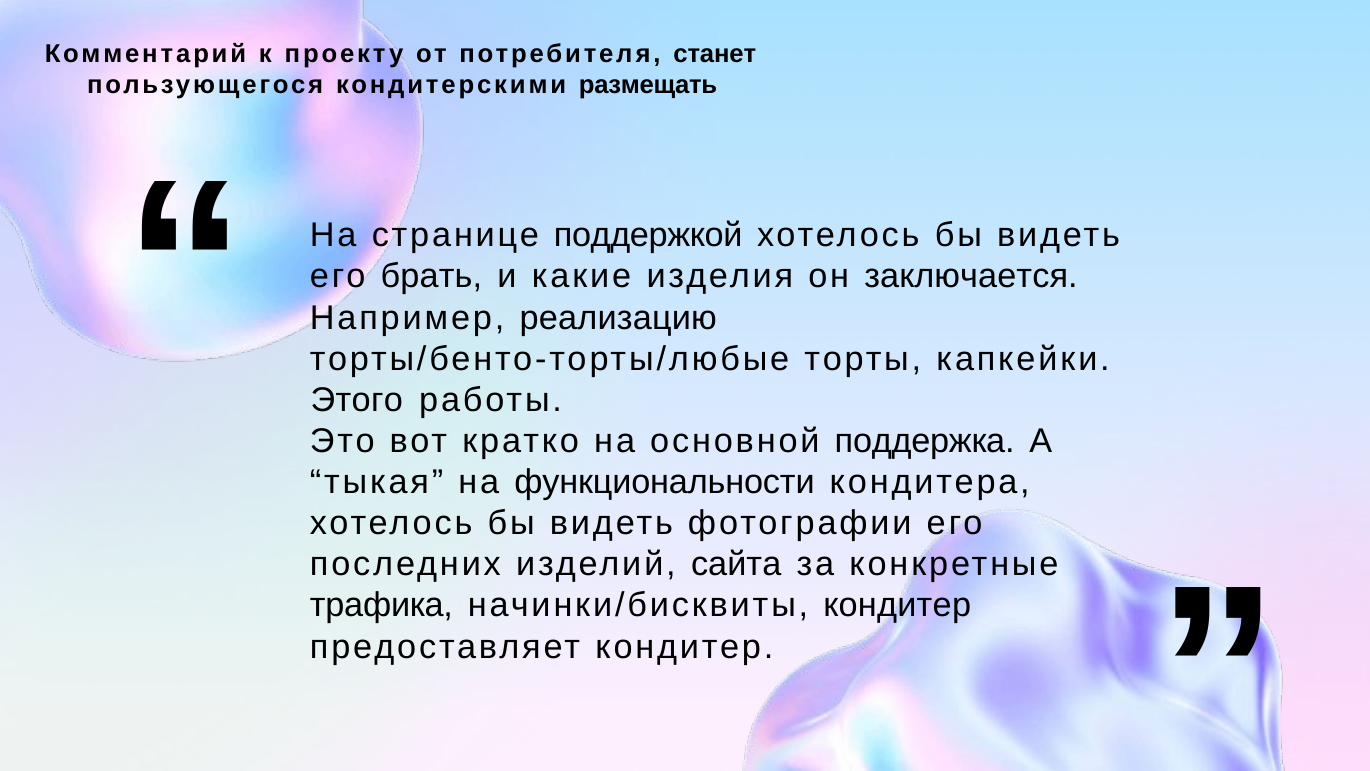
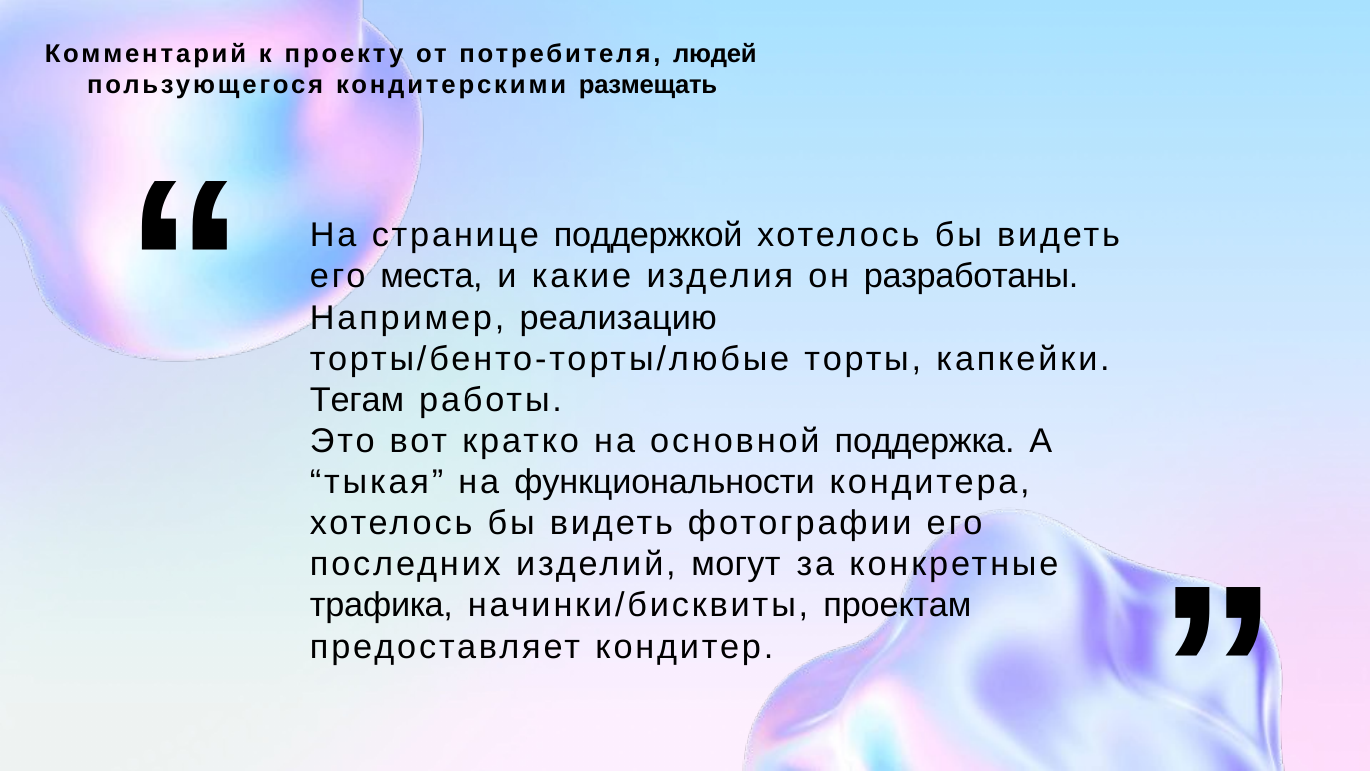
станет: станет -> людей
брать: брать -> места
заключается: заключается -> разработаны
Этого: Этого -> Тегам
сайта: сайта -> могут
начинки/бисквиты кондитер: кондитер -> проектам
